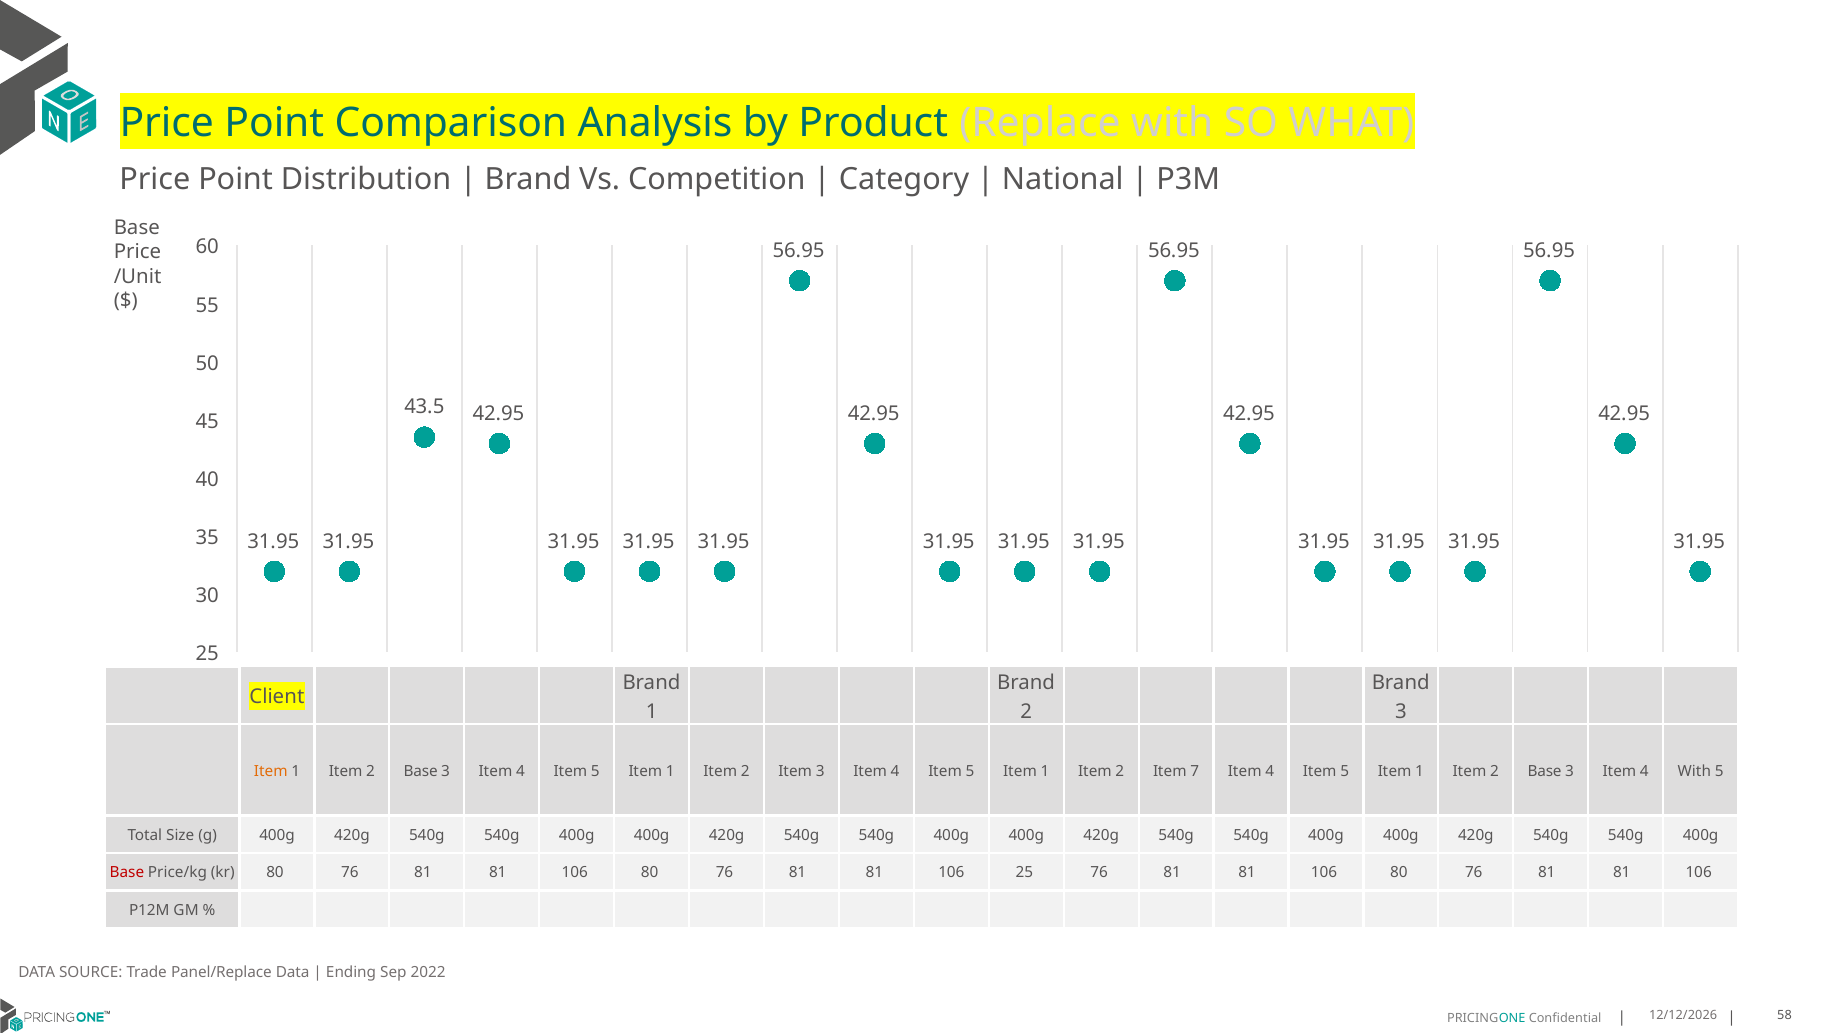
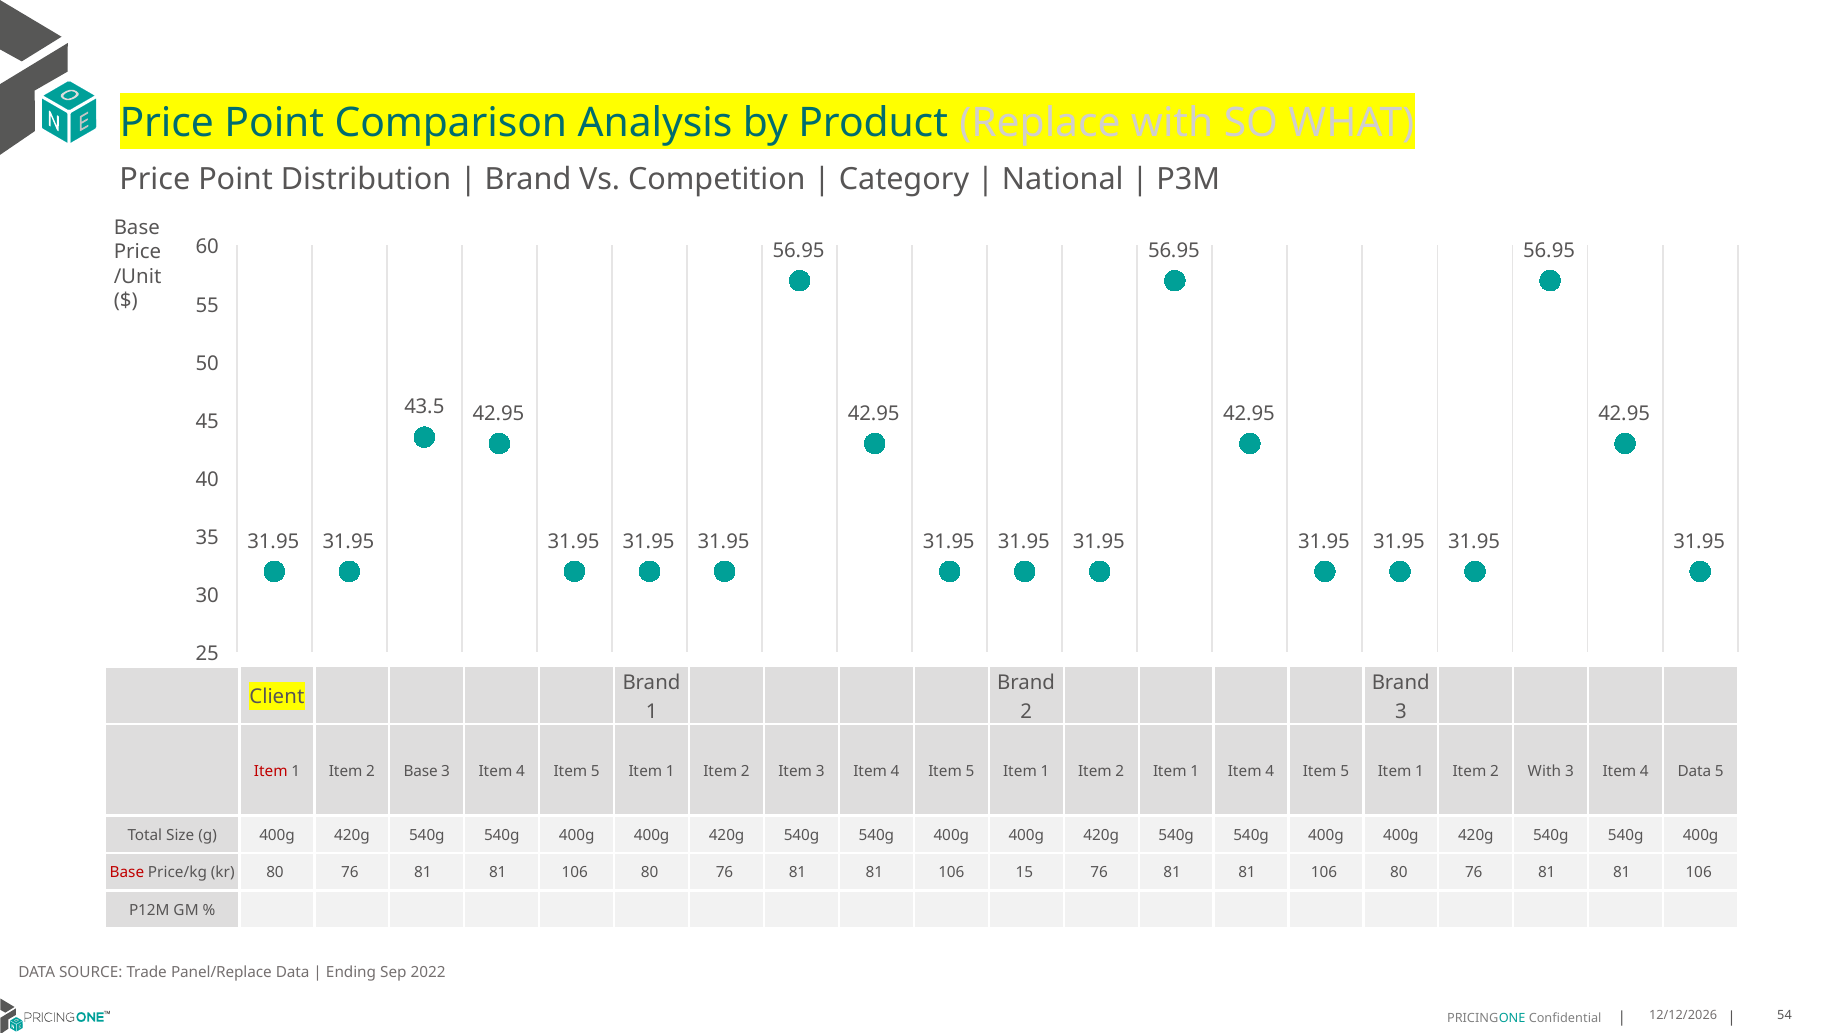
Item at (271, 771) colour: orange -> red
2 Item 7: 7 -> 1
Base at (1545, 771): Base -> With
4 With: With -> Data
106 25: 25 -> 15
58: 58 -> 54
